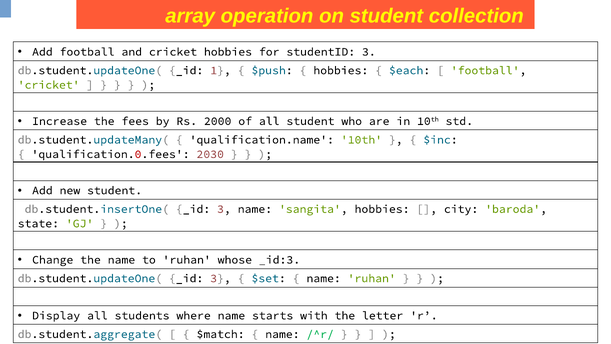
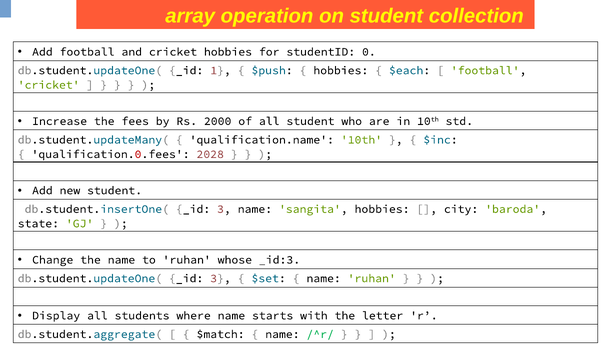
studentID 3: 3 -> 0
2030: 2030 -> 2028
